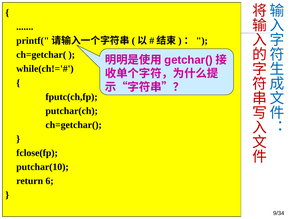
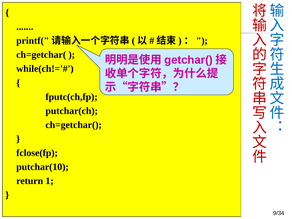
6: 6 -> 1
